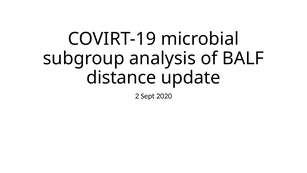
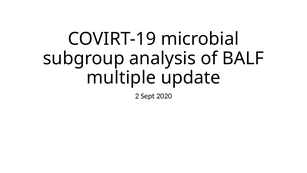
distance: distance -> multiple
